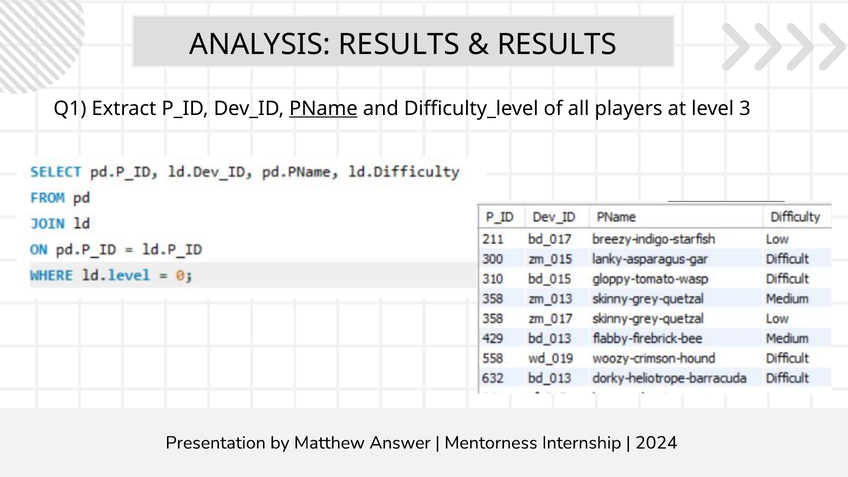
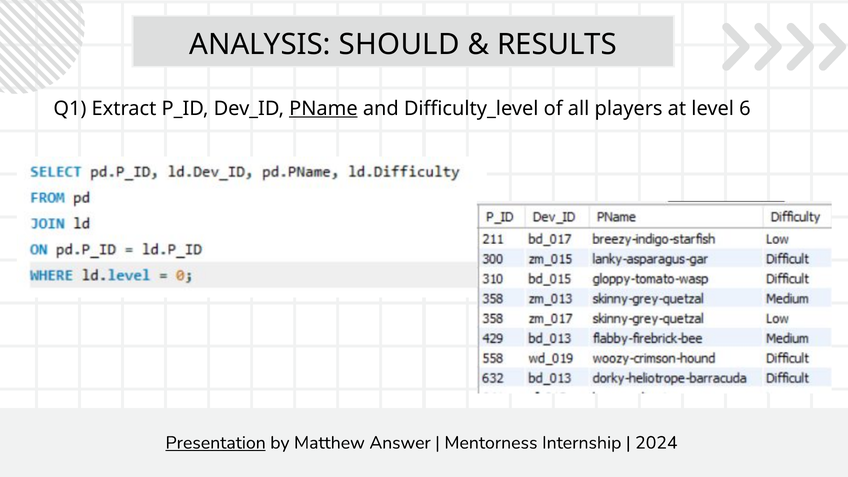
ANALYSIS RESULTS: RESULTS -> SHOULD
3: 3 -> 6
Presentation underline: none -> present
